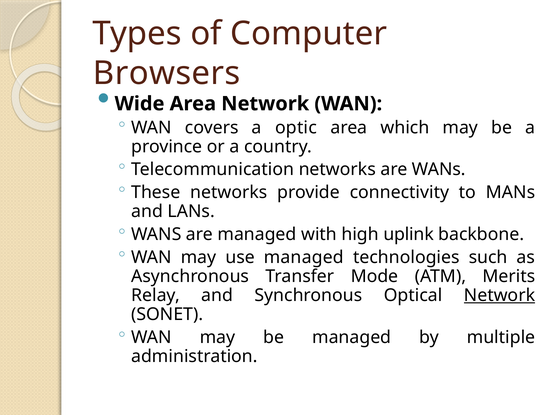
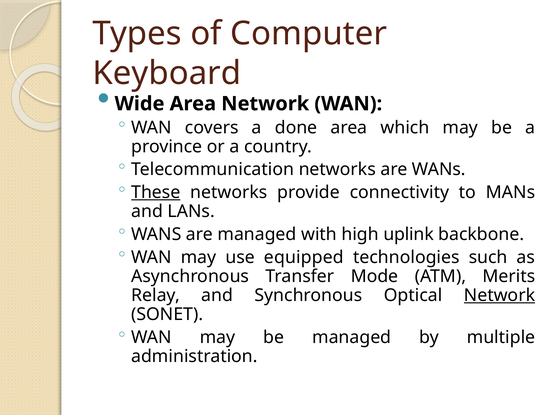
Browsers: Browsers -> Keyboard
optic: optic -> done
These underline: none -> present
use managed: managed -> equipped
